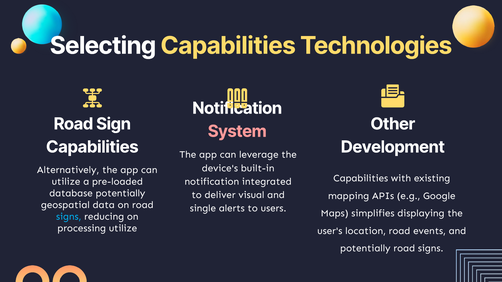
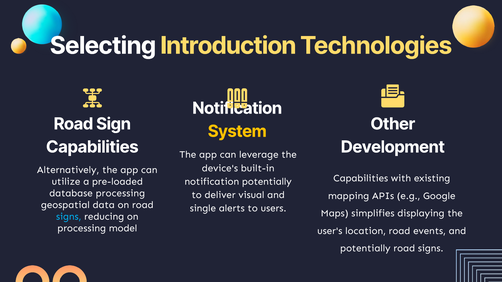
Selecting Capabilities: Capabilities -> Introduction
System colour: pink -> yellow
notification integrated: integrated -> potentially
database potentially: potentially -> processing
processing utilize: utilize -> model
